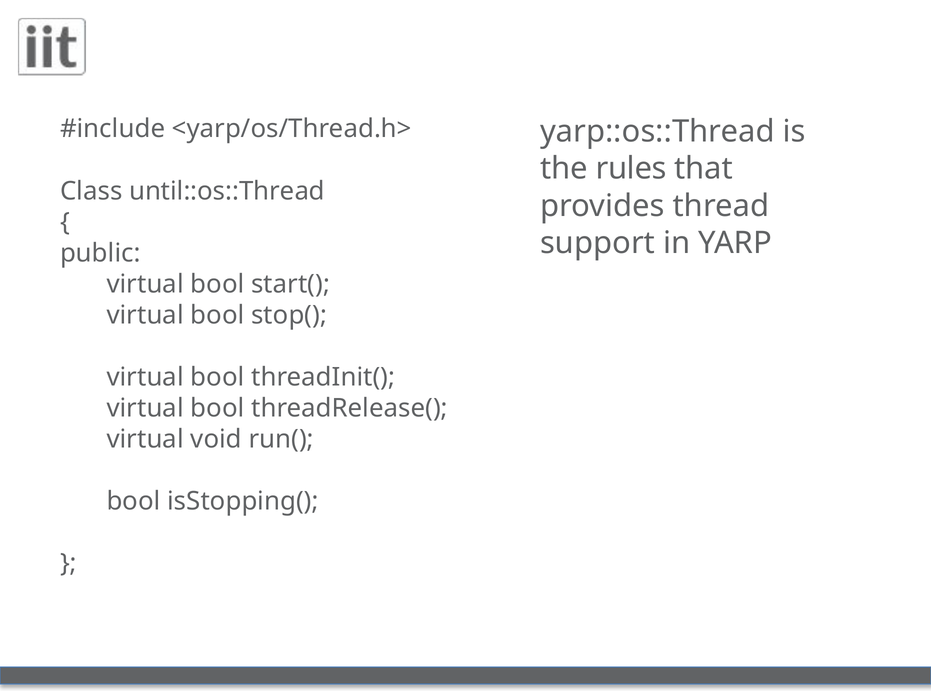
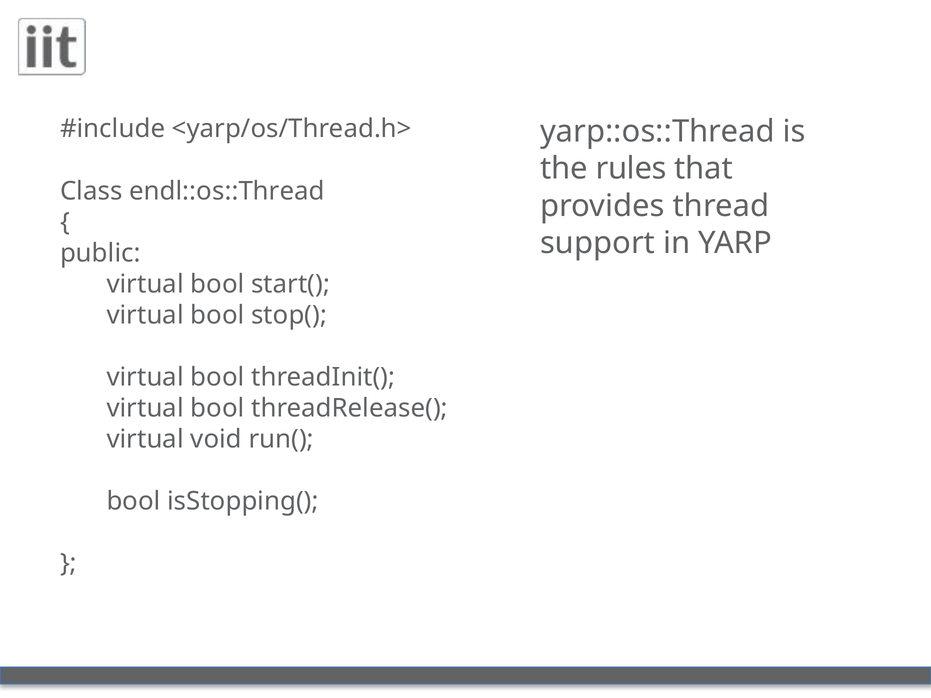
until::os::Thread: until::os::Thread -> endl::os::Thread
